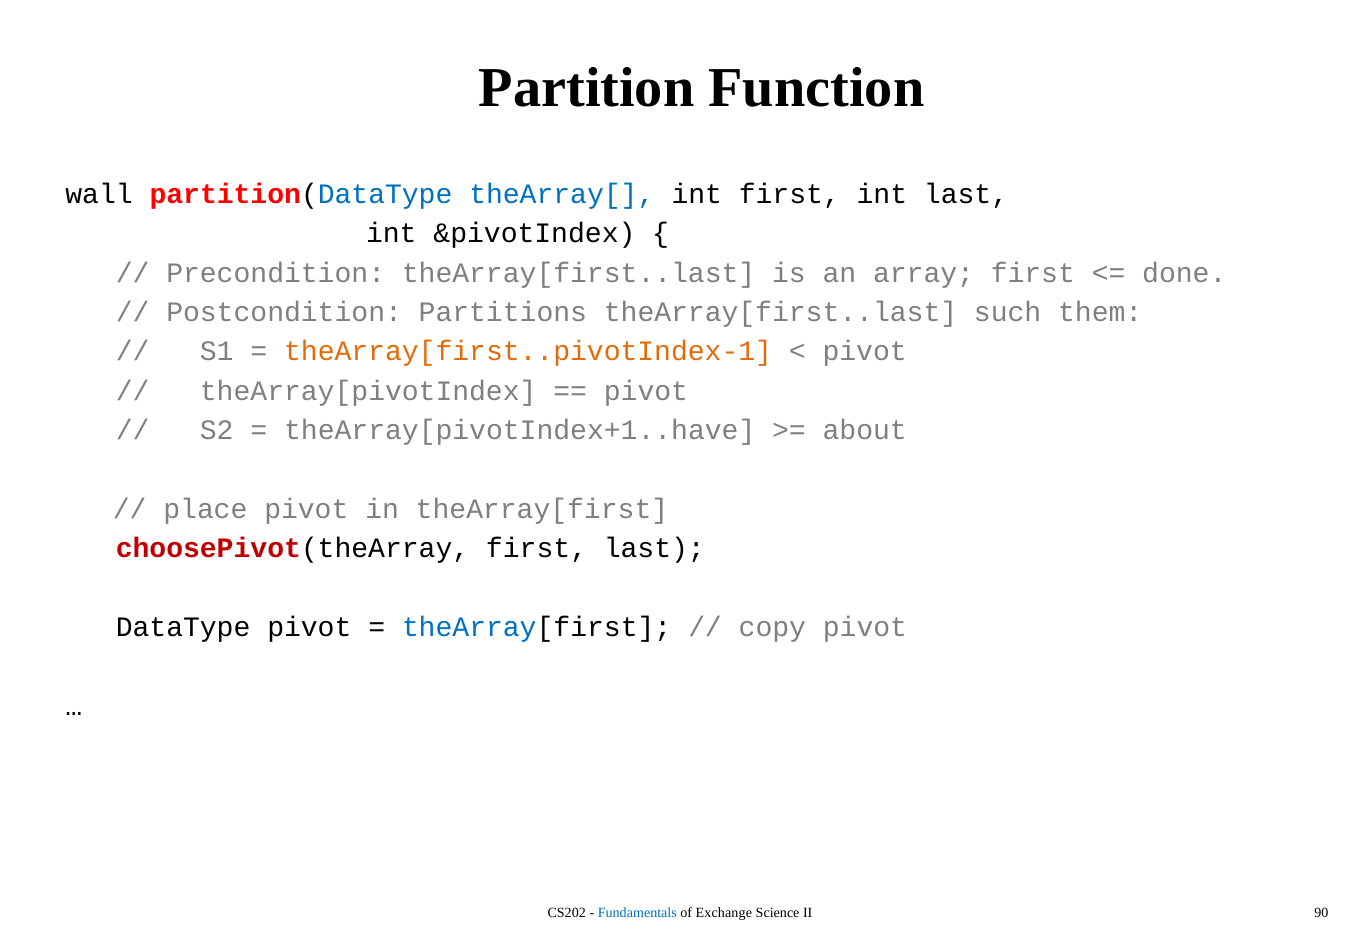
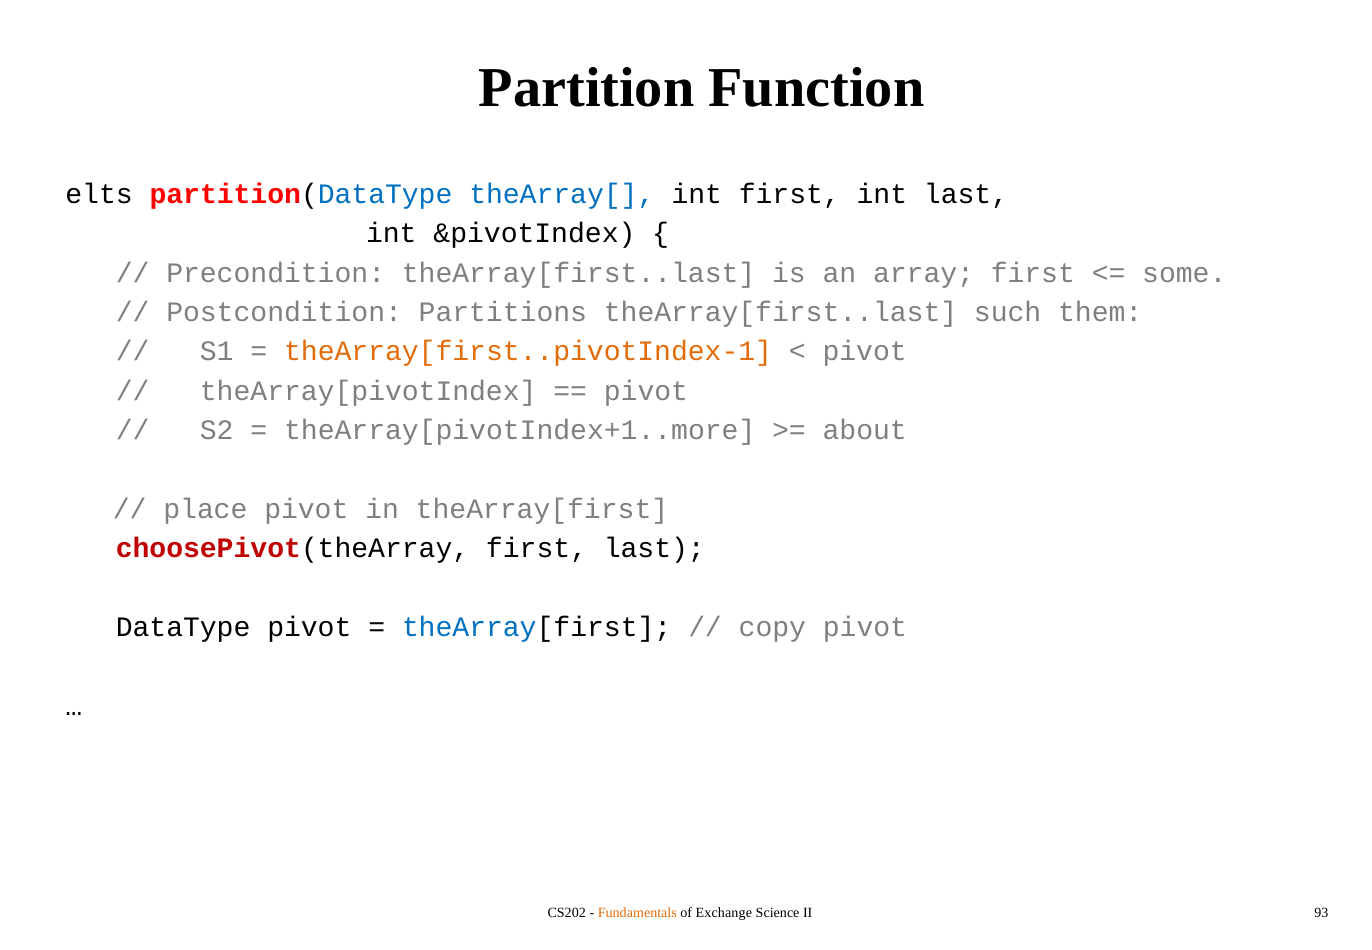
wall: wall -> elts
done: done -> some
theArray[pivotIndex+1..have: theArray[pivotIndex+1..have -> theArray[pivotIndex+1..more
Fundamentals colour: blue -> orange
90: 90 -> 93
